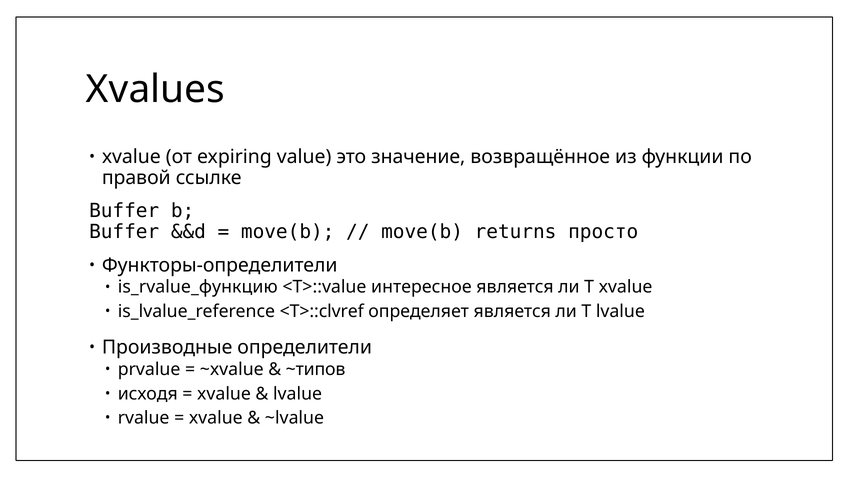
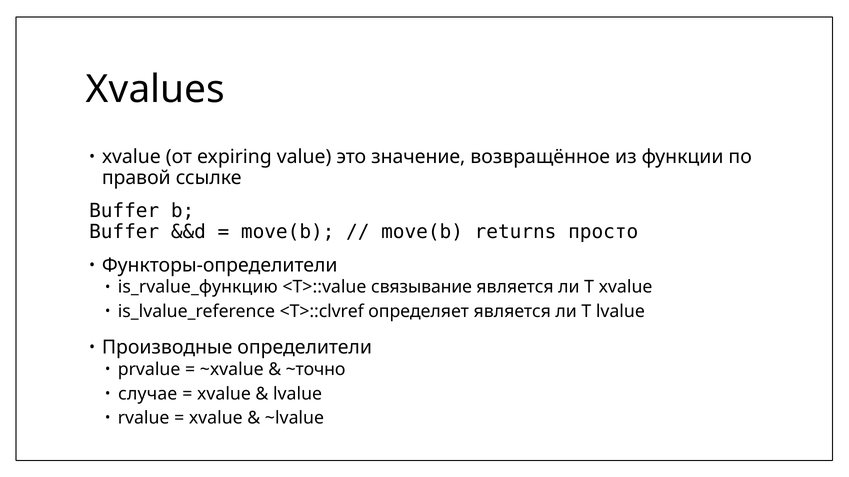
интересное: интересное -> связывание
~типов: ~типов -> ~точно
исходя: исходя -> случае
